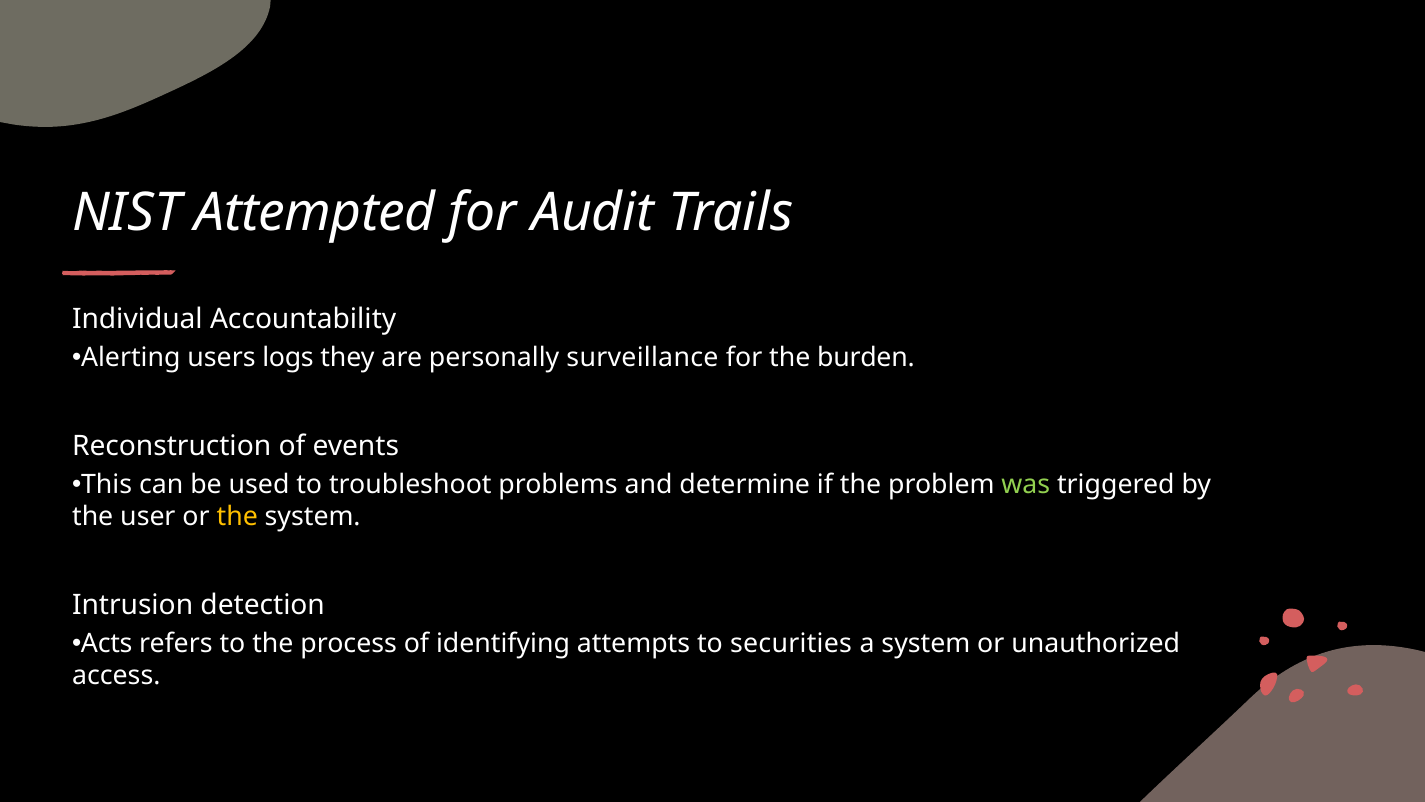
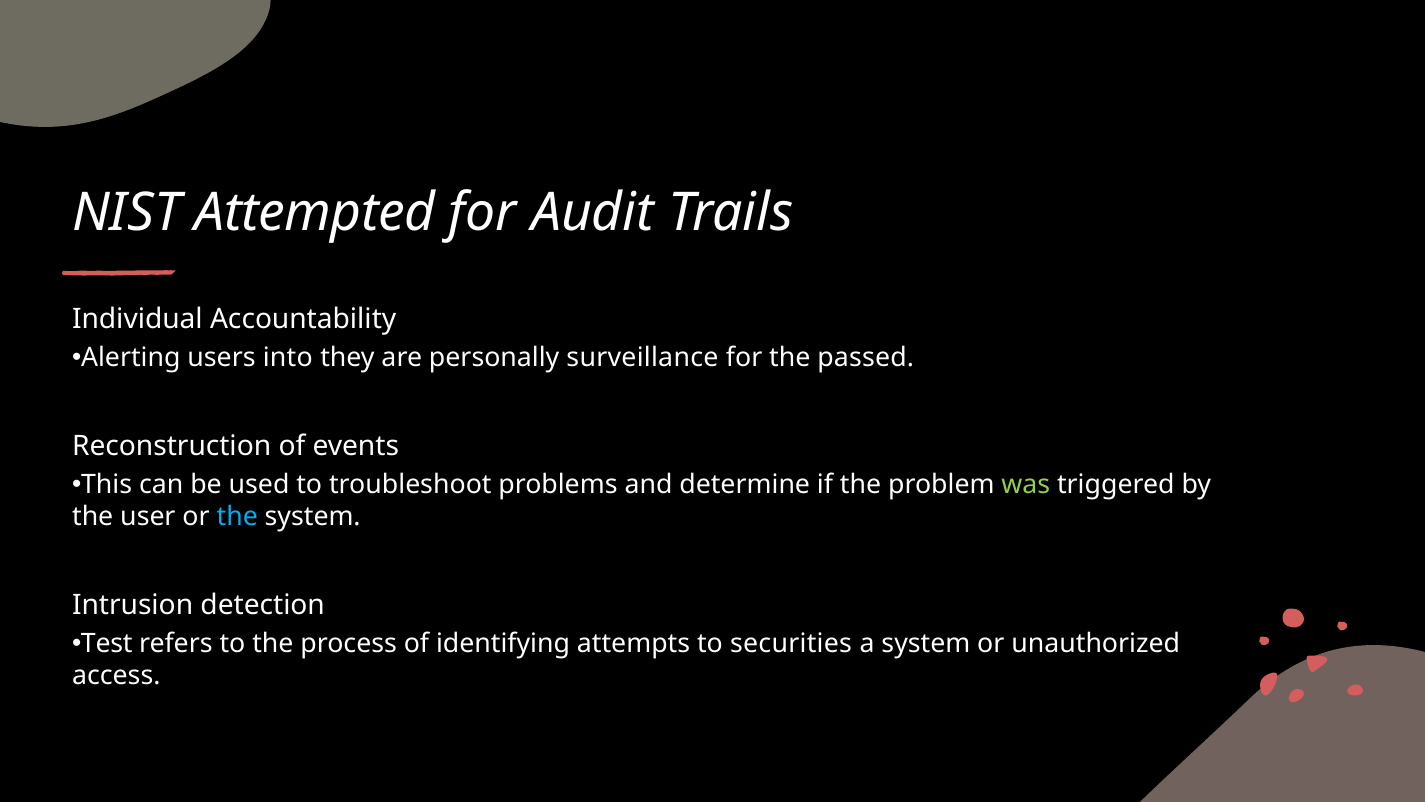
logs: logs -> into
burden: burden -> passed
the at (237, 517) colour: yellow -> light blue
Acts: Acts -> Test
